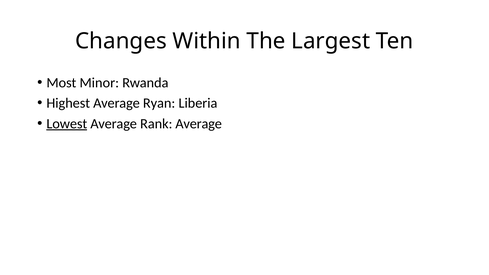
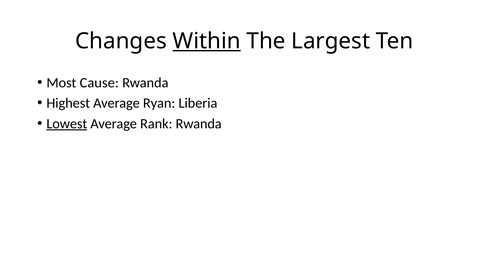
Within underline: none -> present
Minor: Minor -> Cause
Rank Average: Average -> Rwanda
